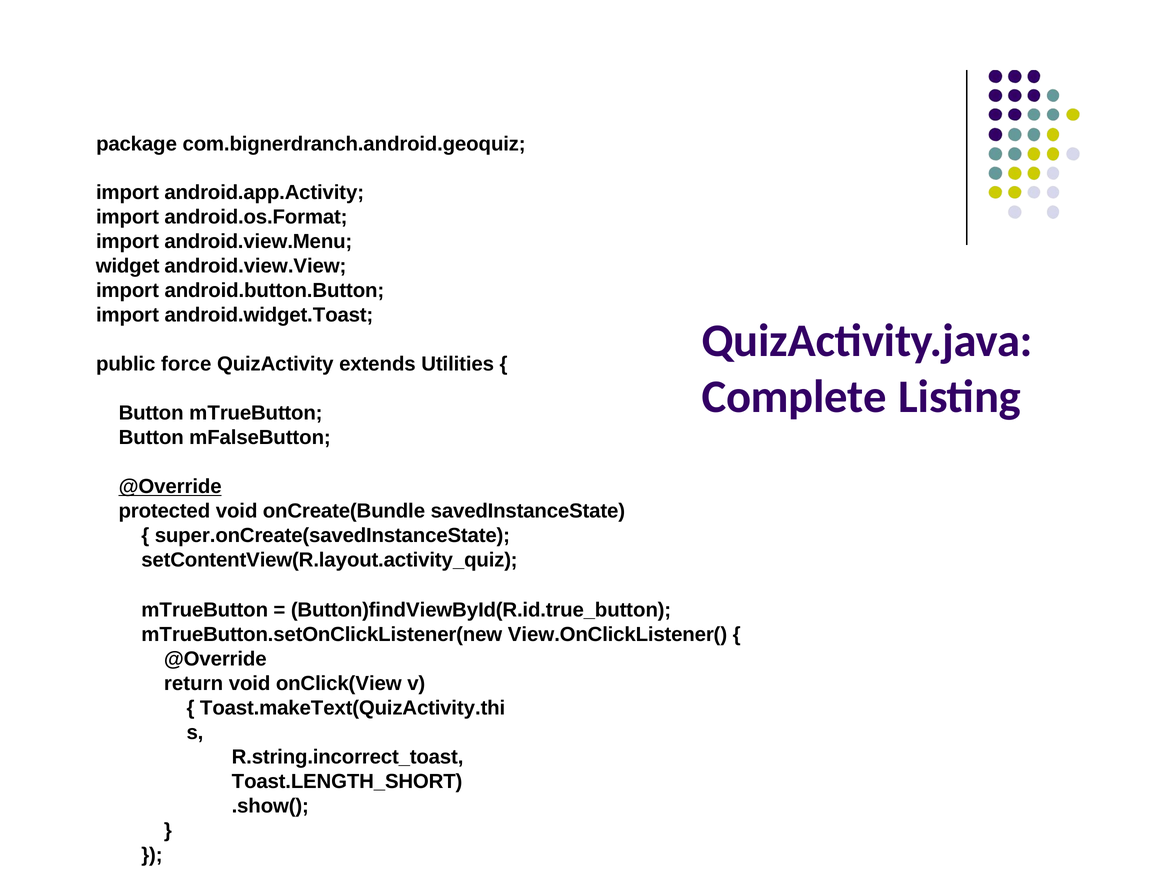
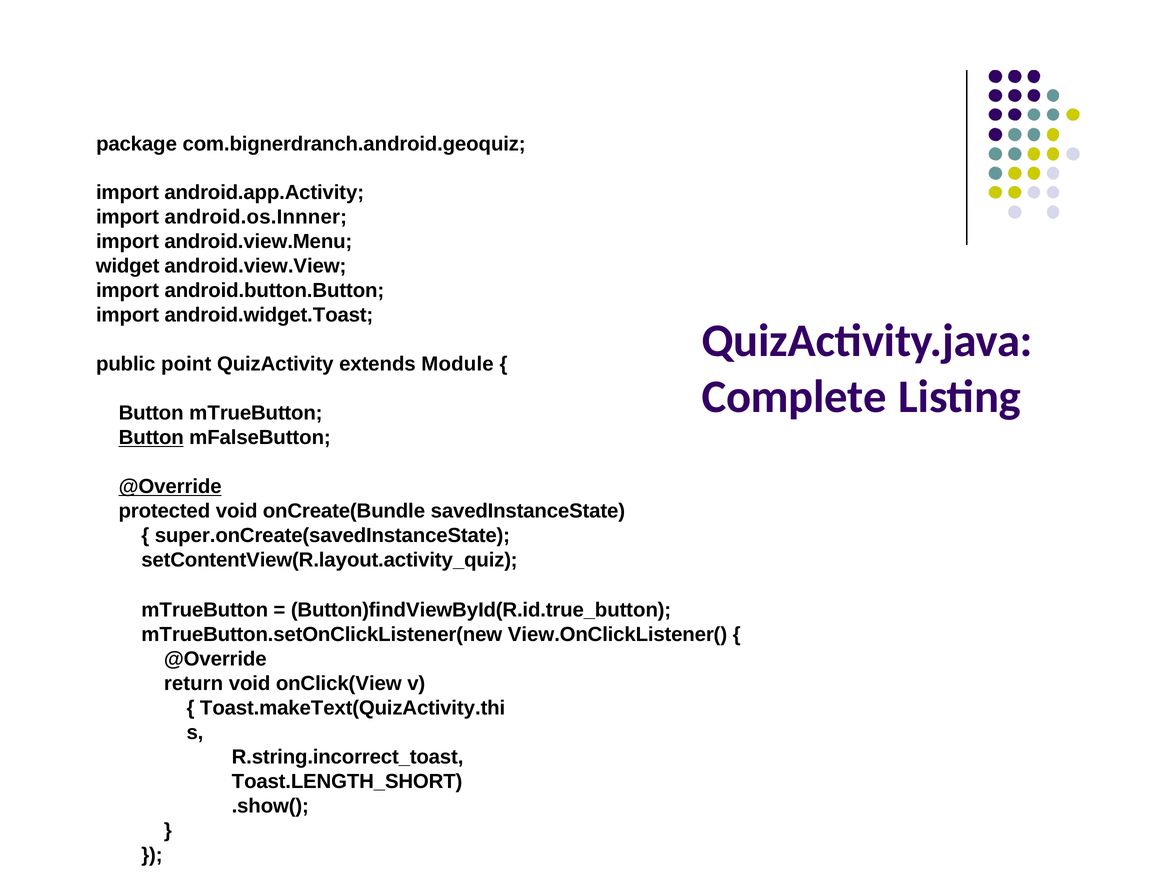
android.os.Format: android.os.Format -> android.os.Innner
force: force -> point
Utilities: Utilities -> Module
Button at (151, 438) underline: none -> present
